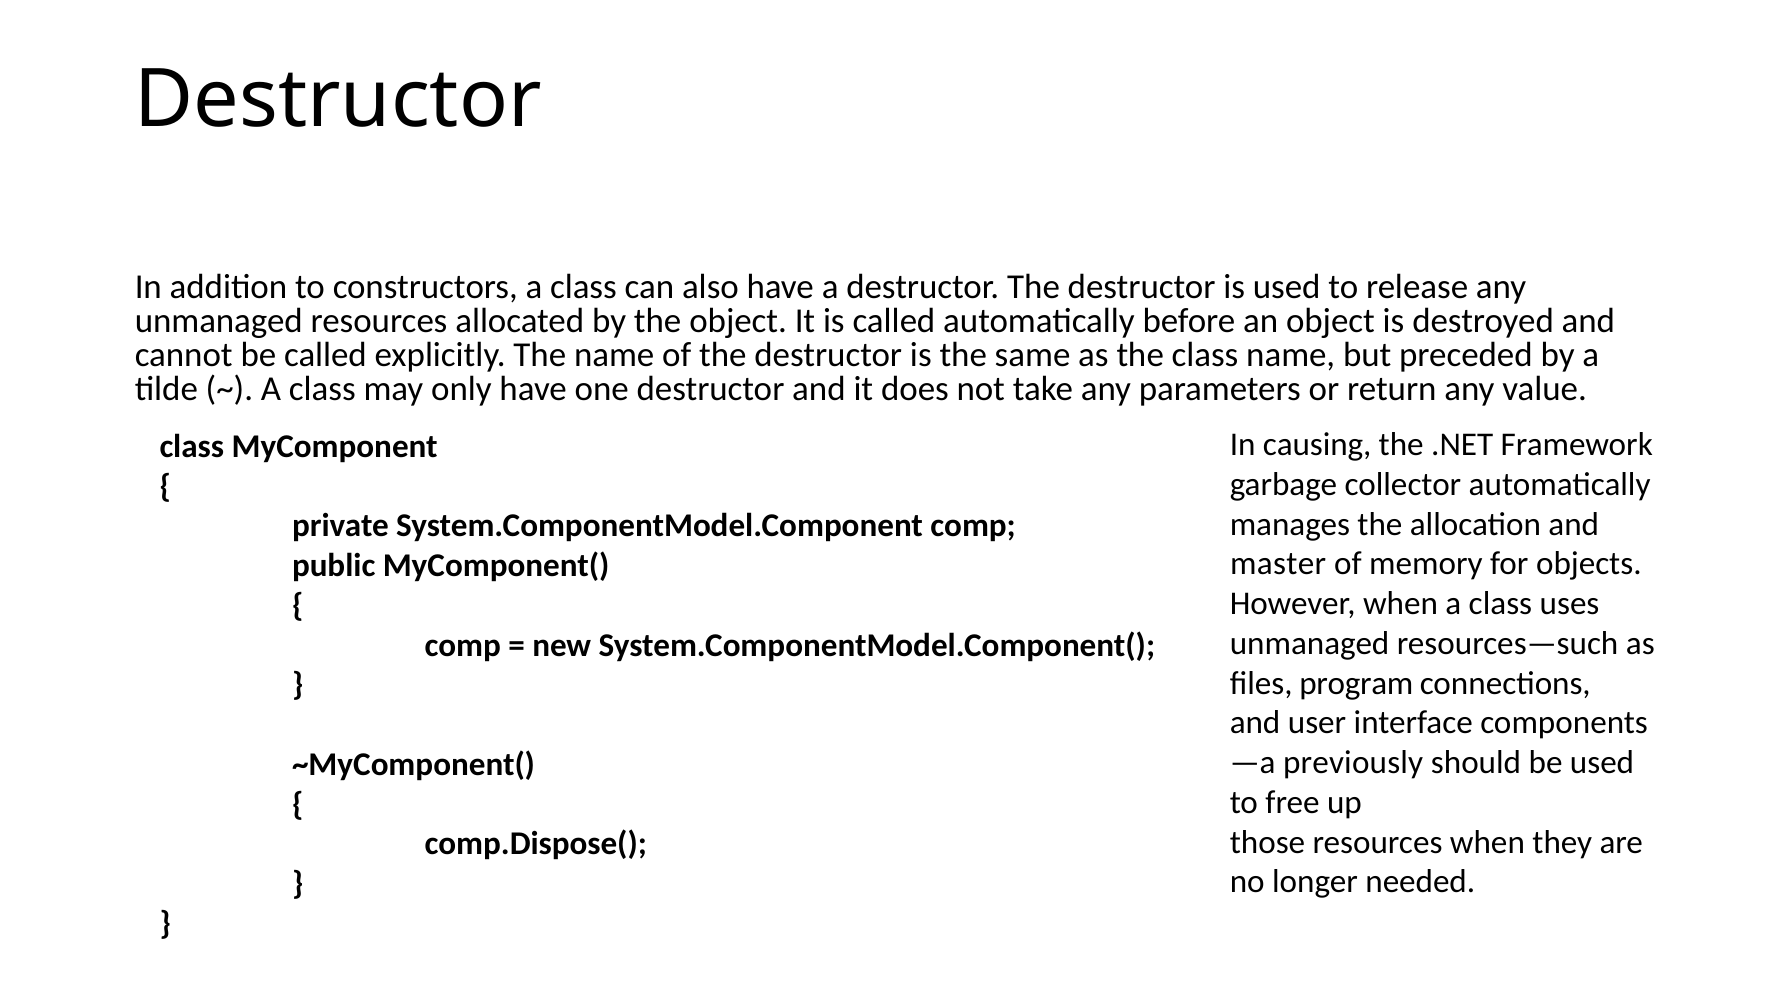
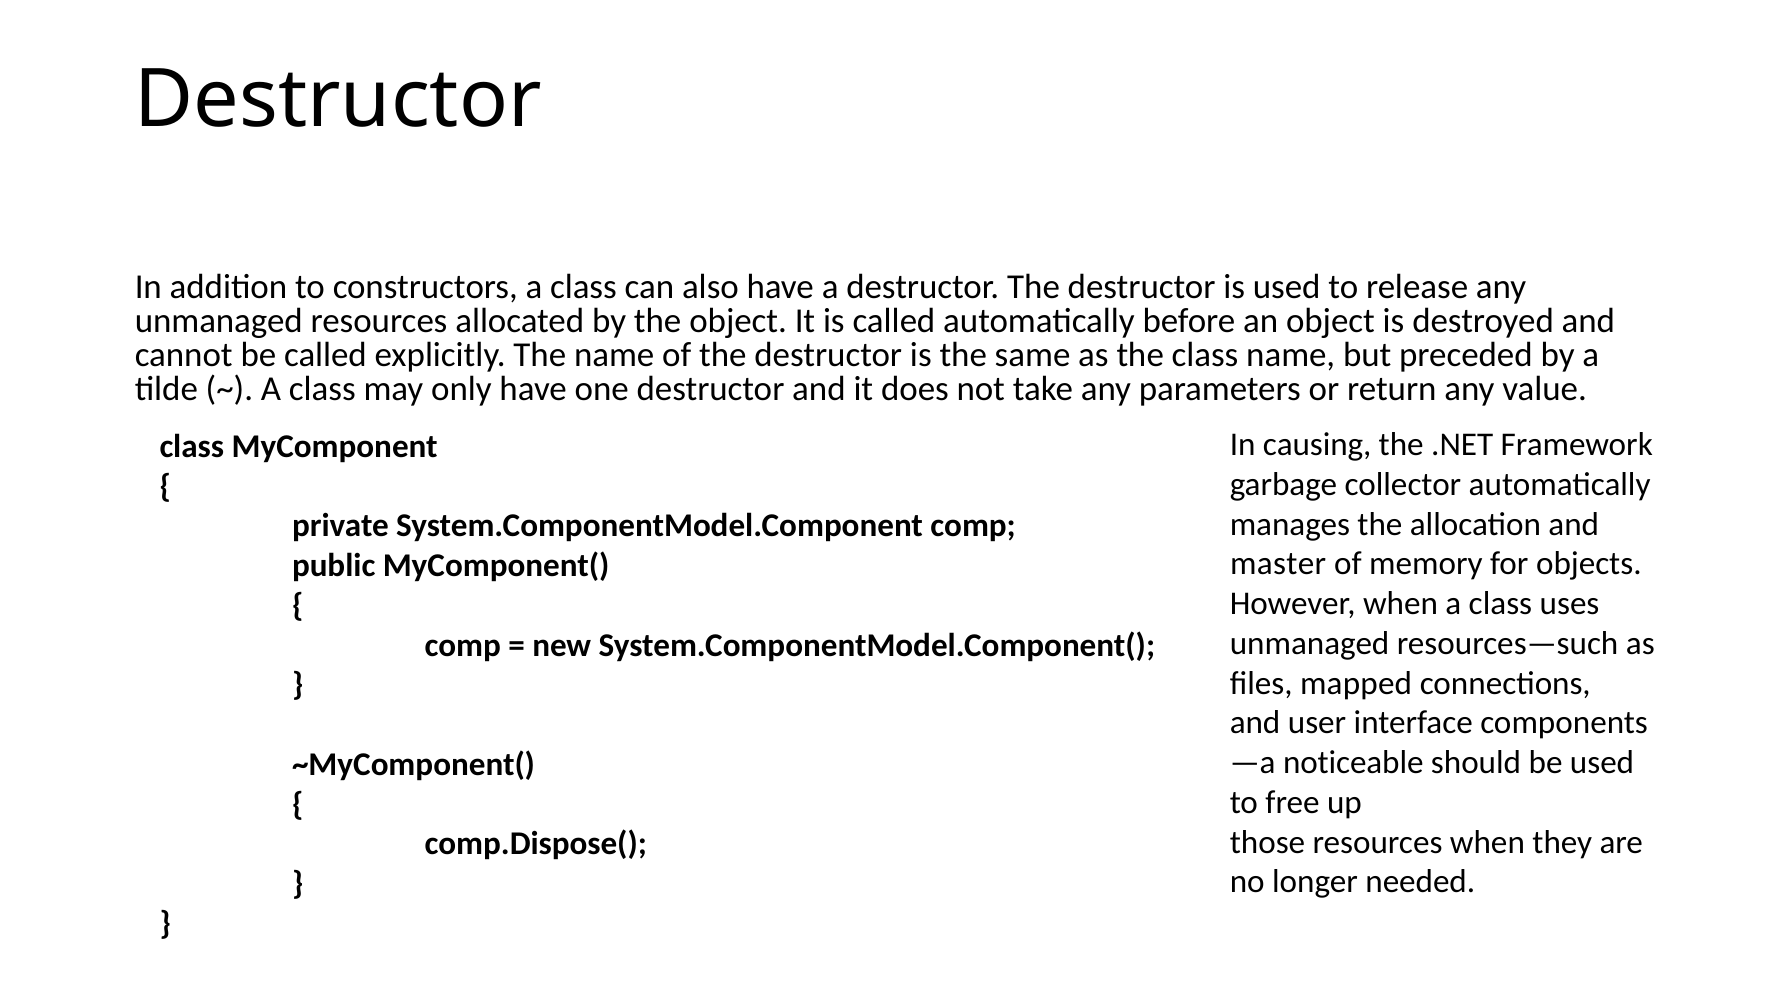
program: program -> mapped
previously: previously -> noticeable
